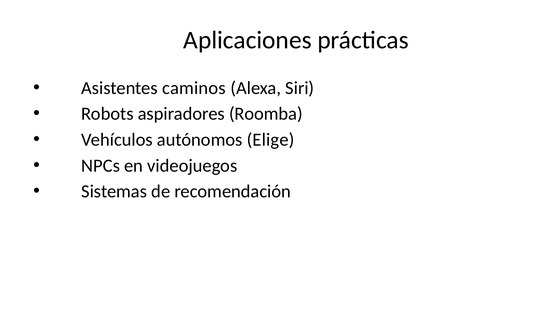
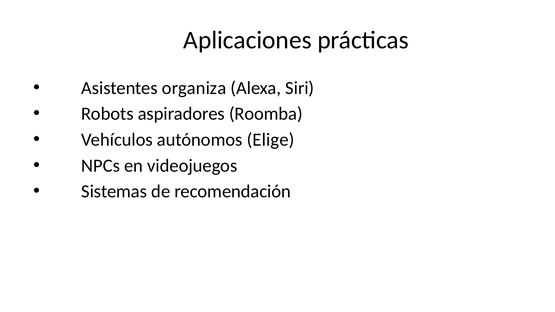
caminos: caminos -> organiza
